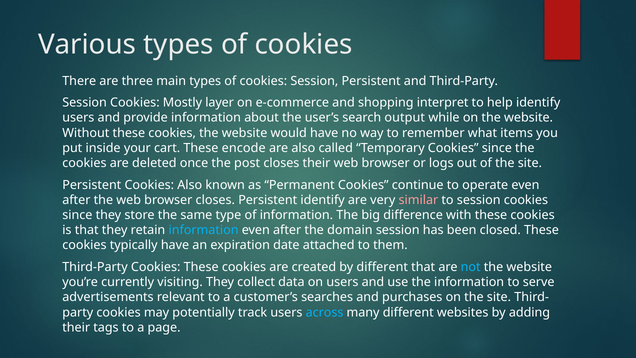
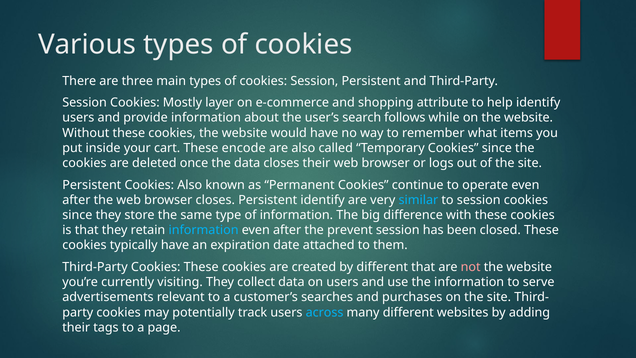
interpret: interpret -> attribute
output: output -> follows
the post: post -> data
similar colour: pink -> light blue
domain: domain -> prevent
not colour: light blue -> pink
